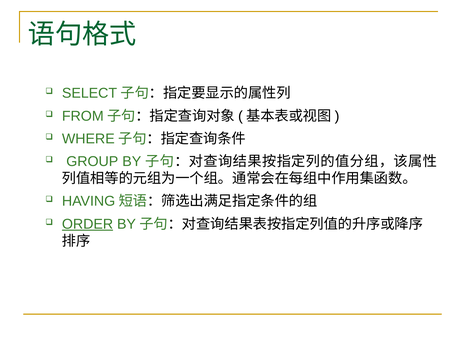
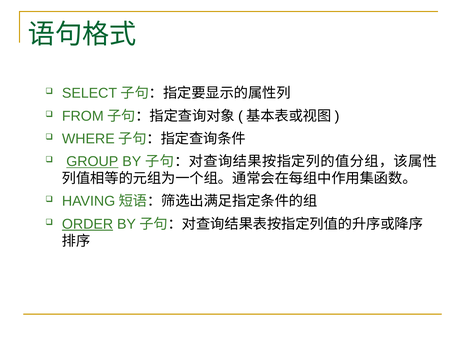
GROUP underline: none -> present
